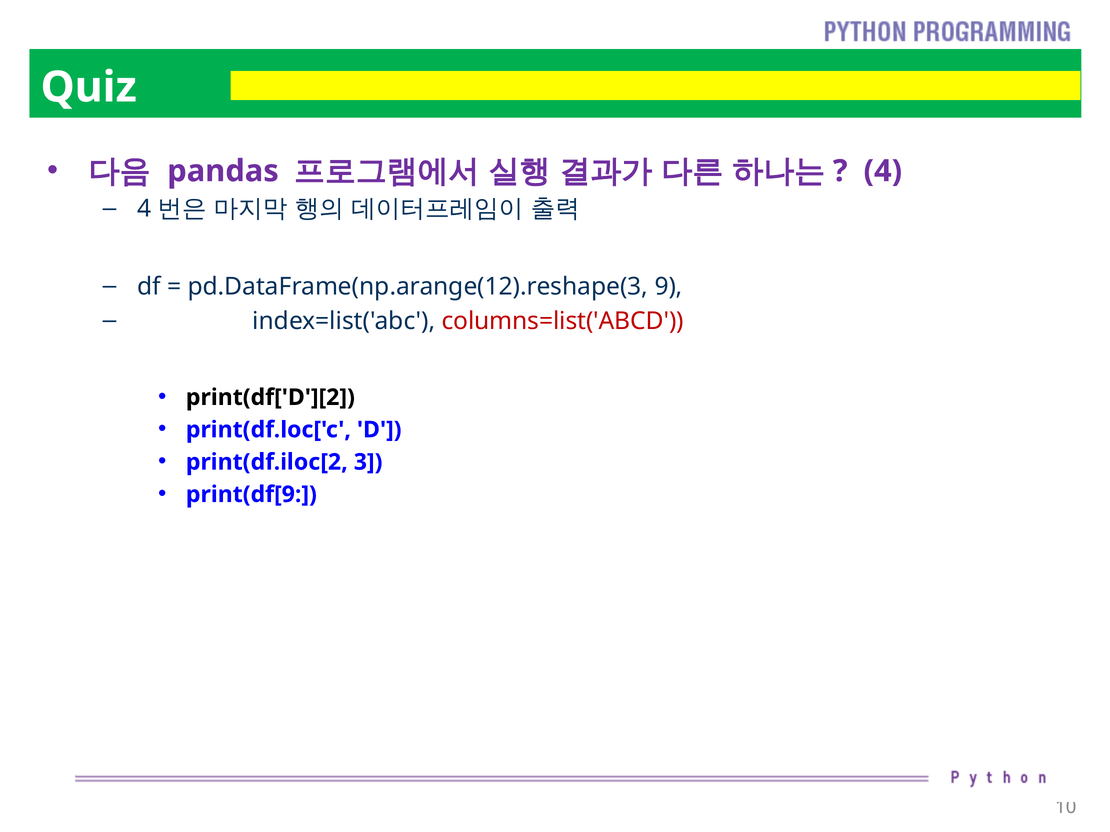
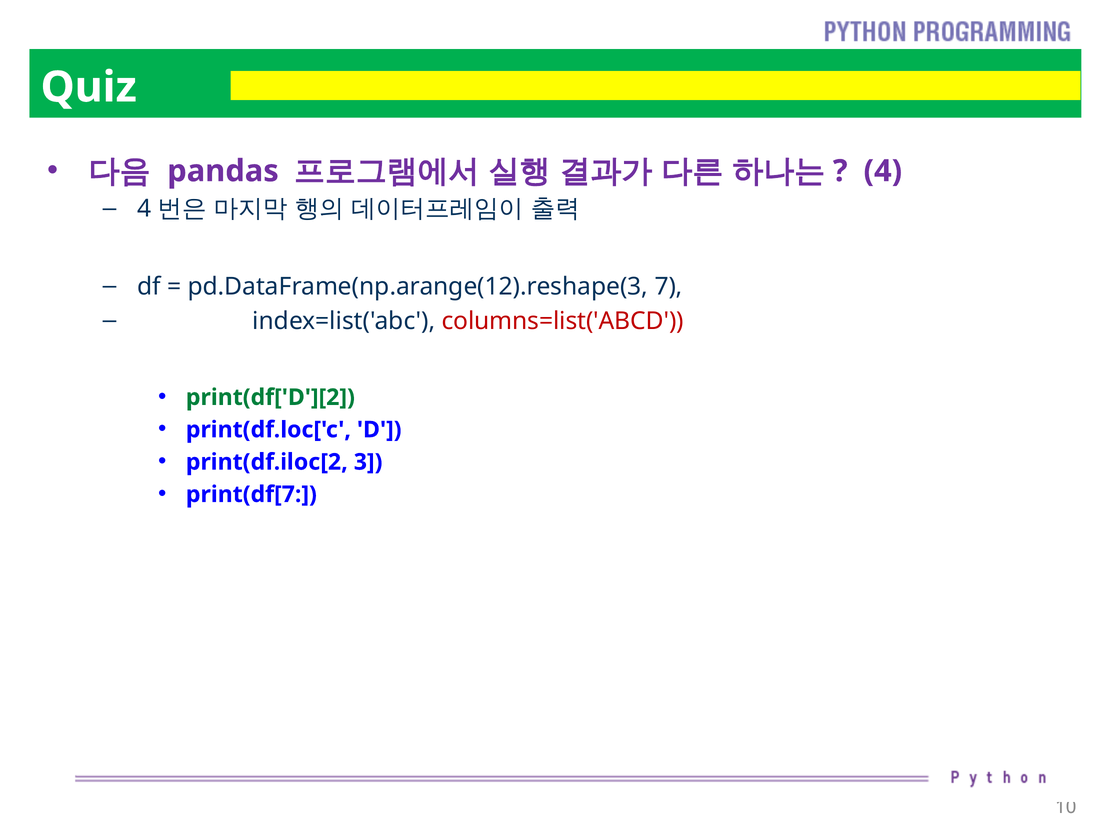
9: 9 -> 7
print(df['D'][2 colour: black -> green
print(df[9: print(df[9 -> print(df[7
